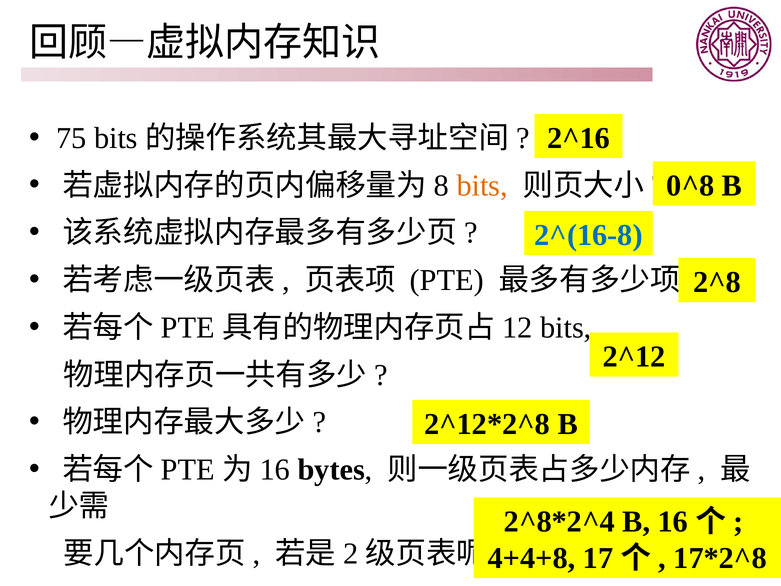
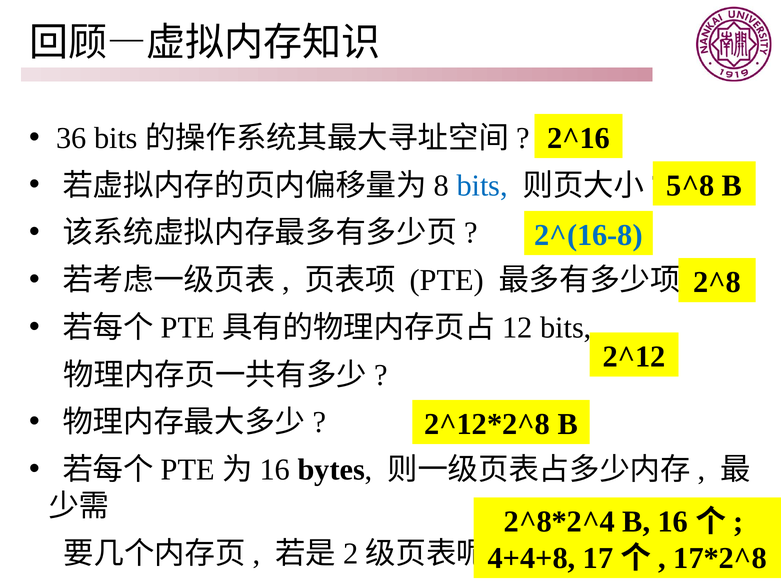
75: 75 -> 36
bits at (482, 186) colour: orange -> blue
0^8: 0^8 -> 5^8
